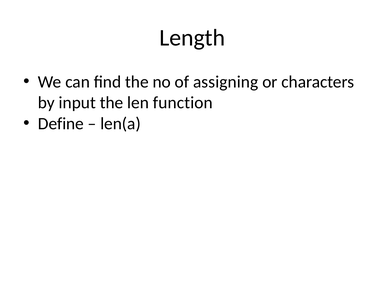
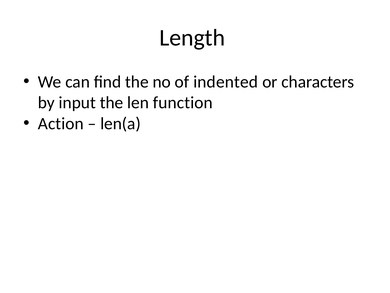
assigning: assigning -> indented
Define: Define -> Action
